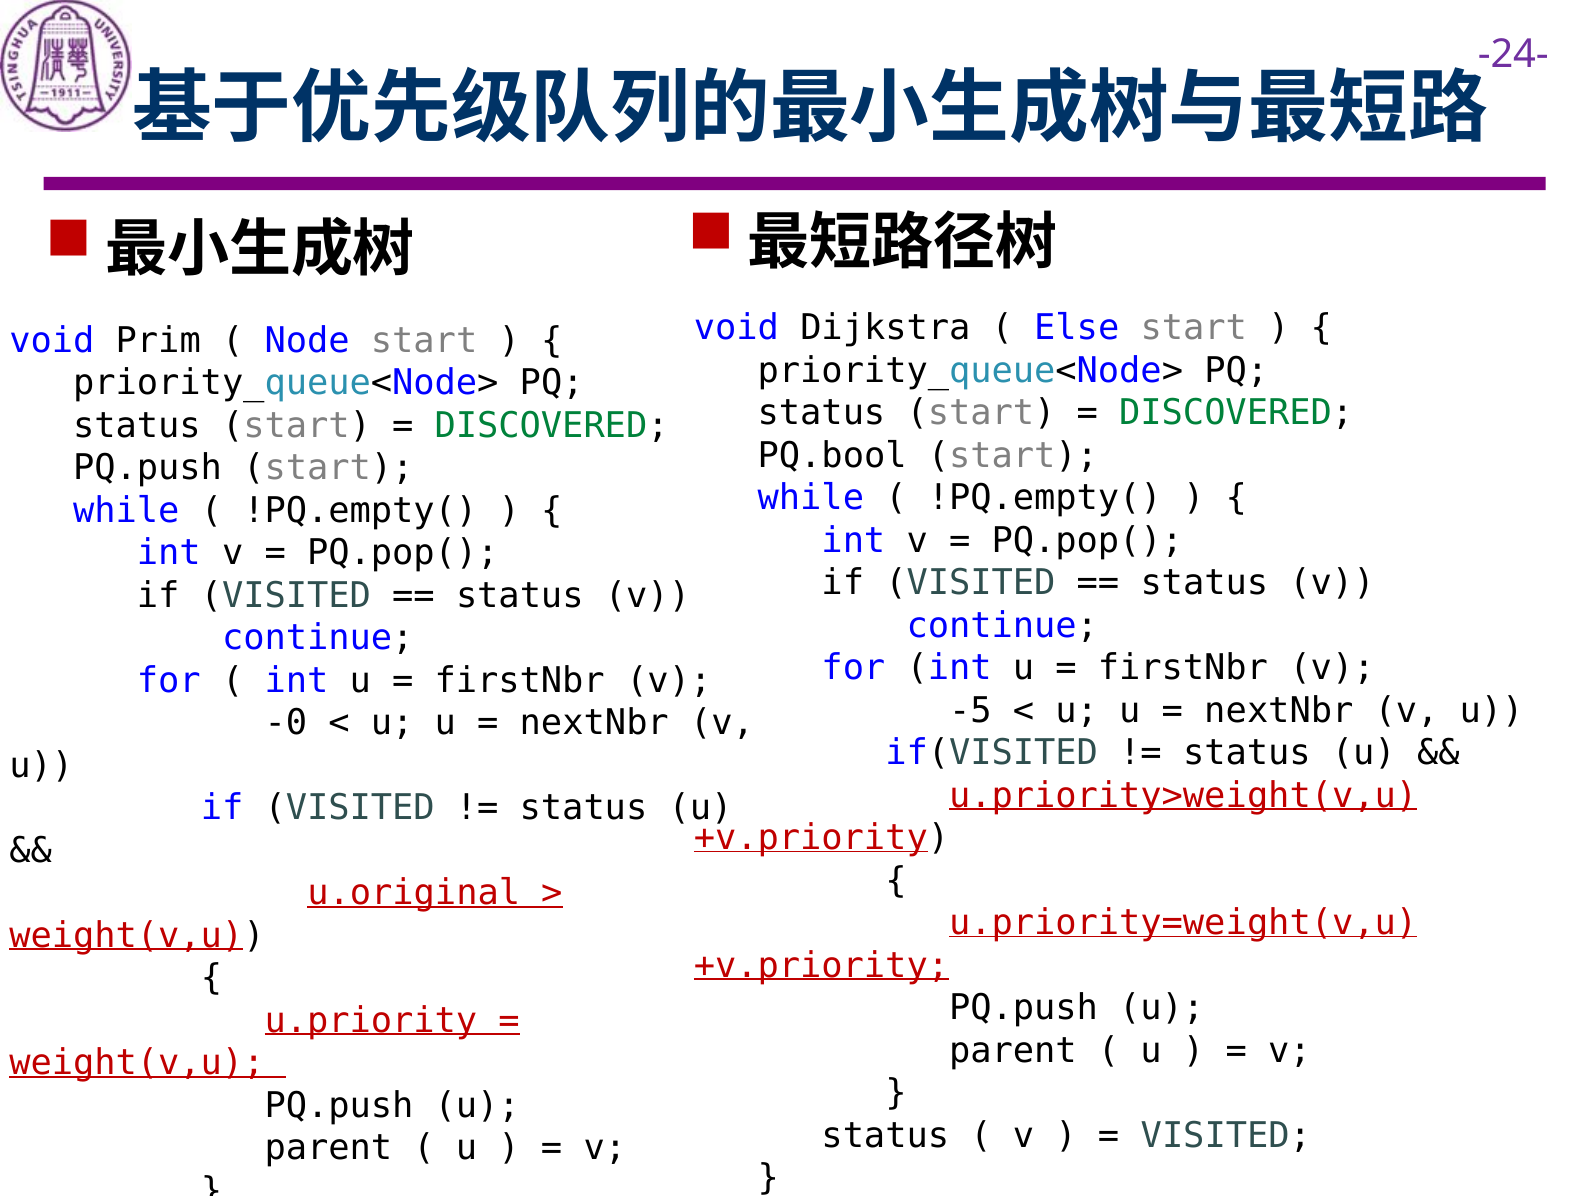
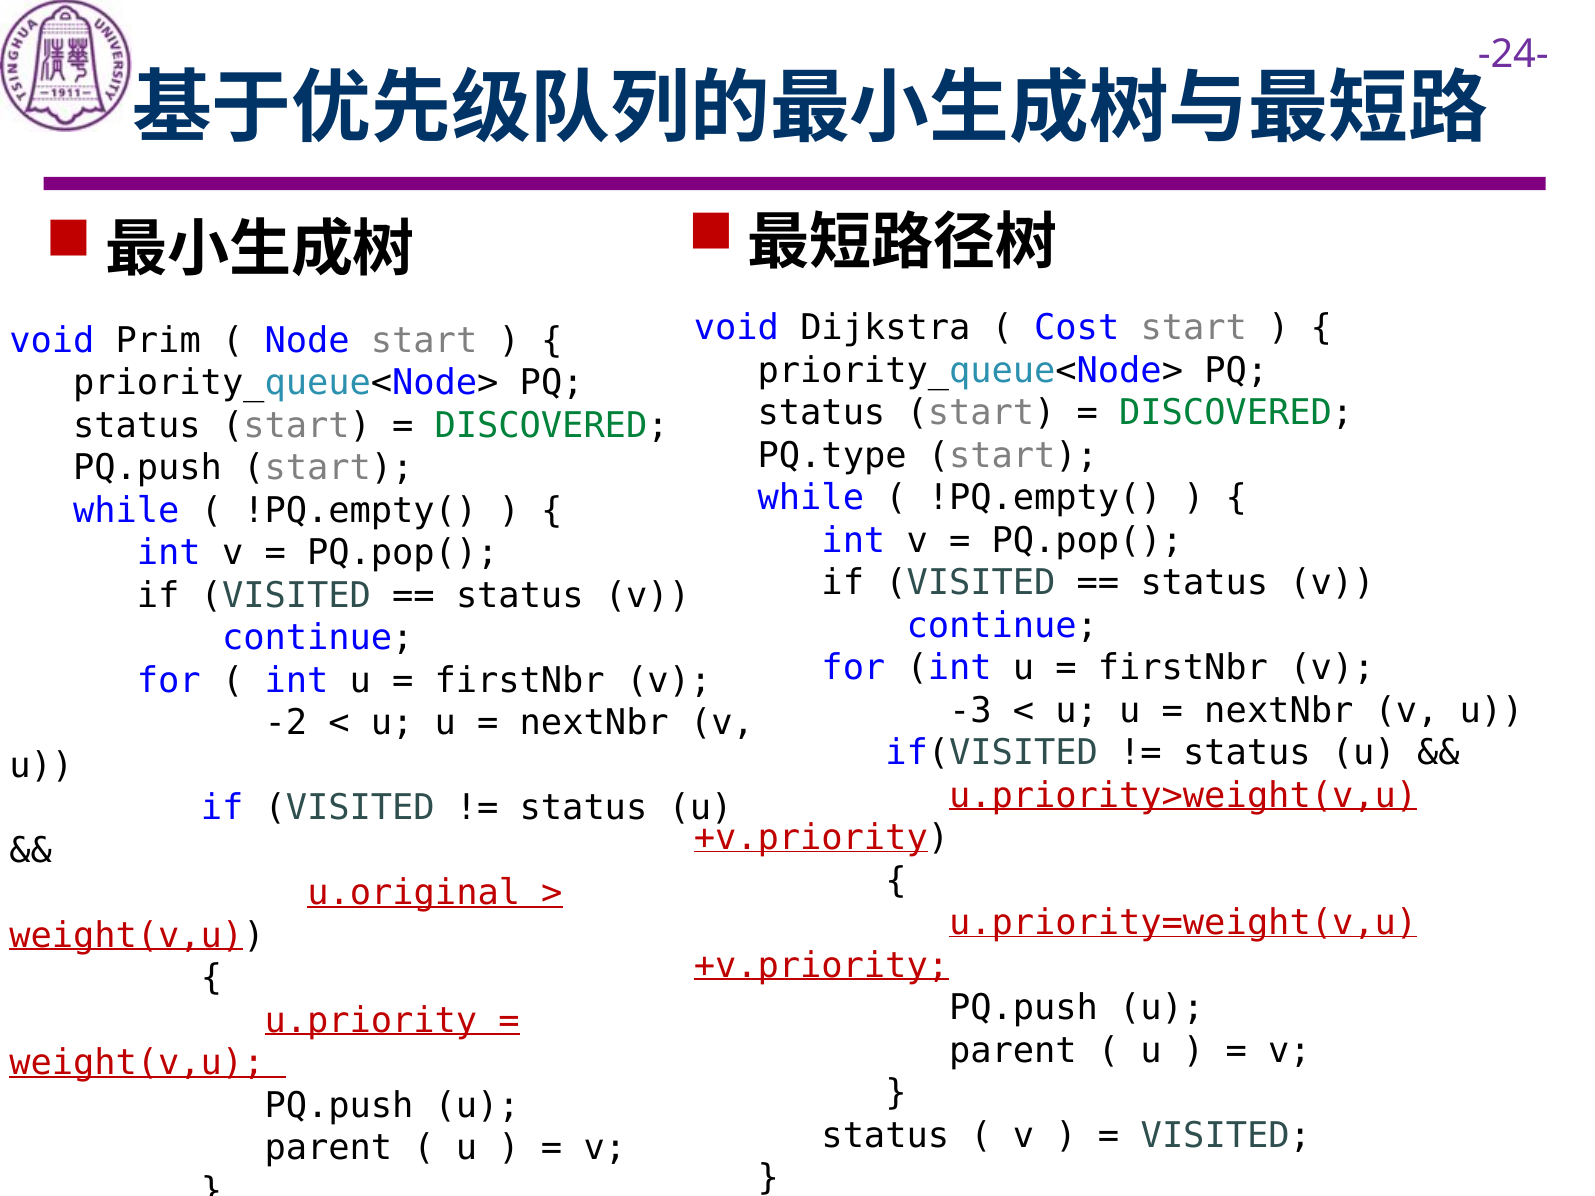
Else: Else -> Cost
PQ.bool: PQ.bool -> PQ.type
-5: -5 -> -3
-0: -0 -> -2
